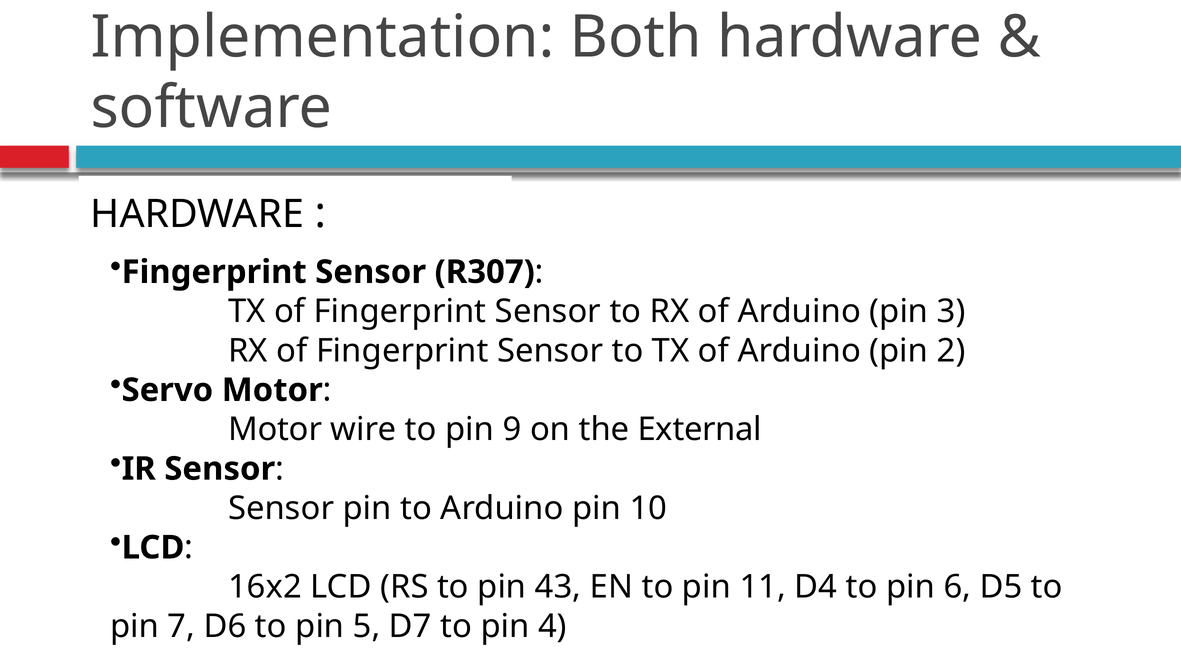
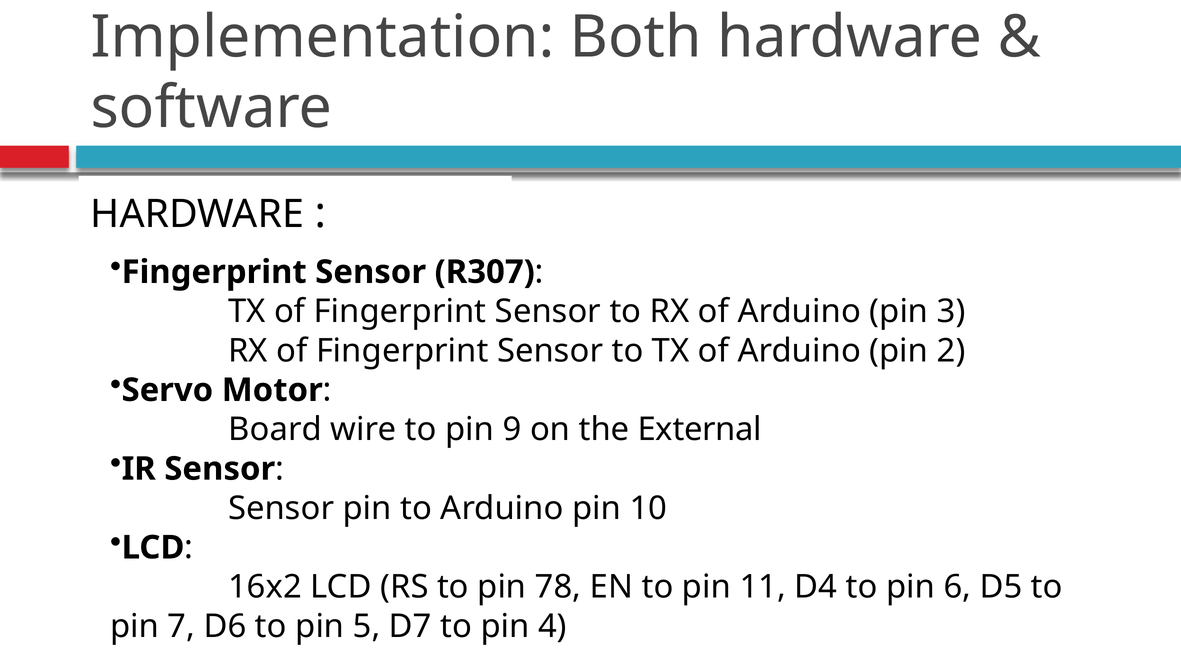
Motor at (275, 430): Motor -> Board
43: 43 -> 78
